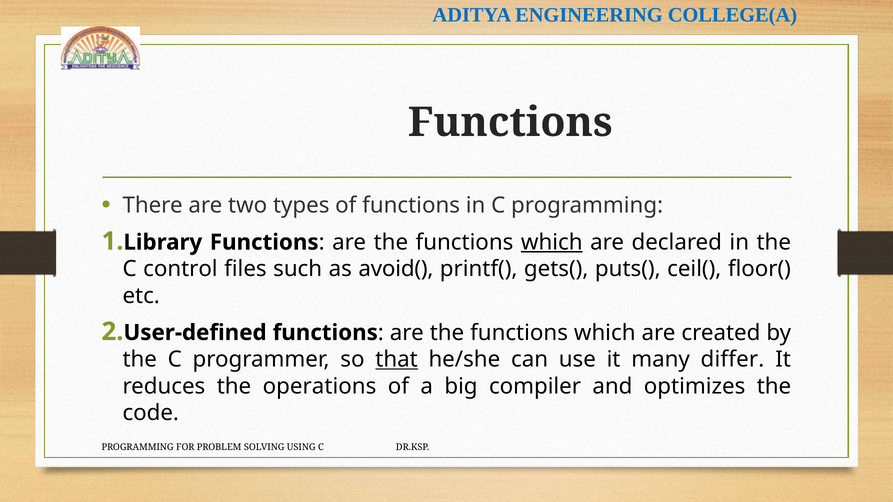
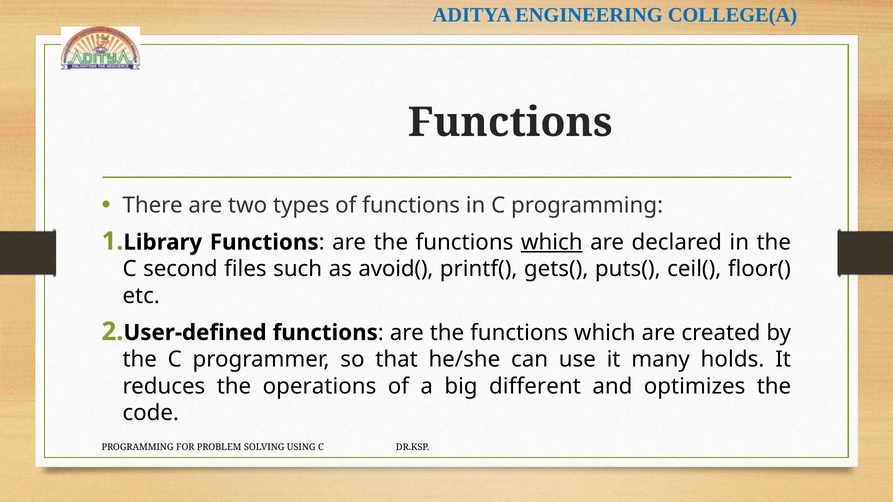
control: control -> second
that underline: present -> none
differ: differ -> holds
compiler: compiler -> different
